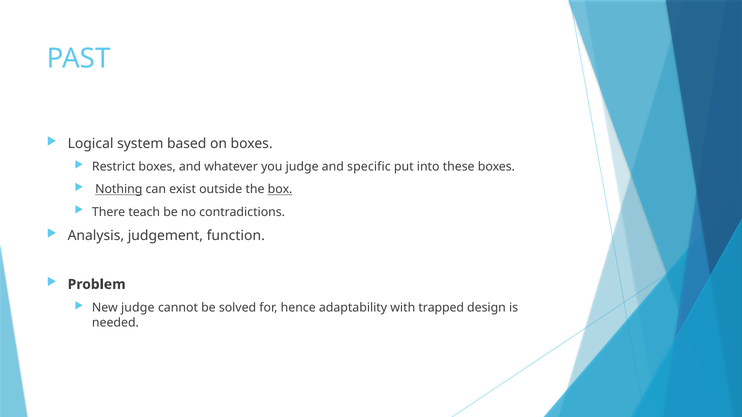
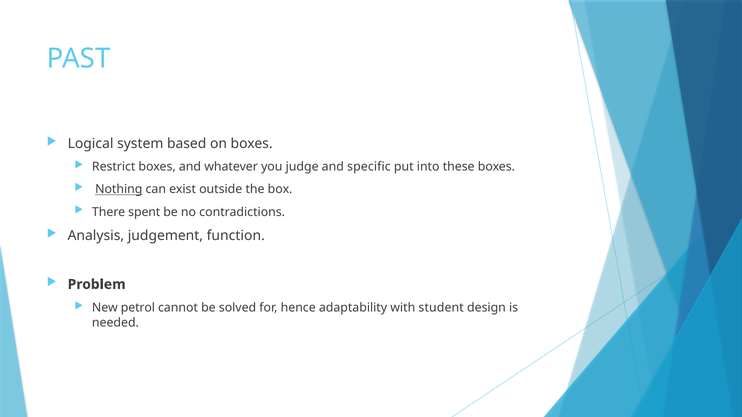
box underline: present -> none
teach: teach -> spent
New judge: judge -> petrol
trapped: trapped -> student
